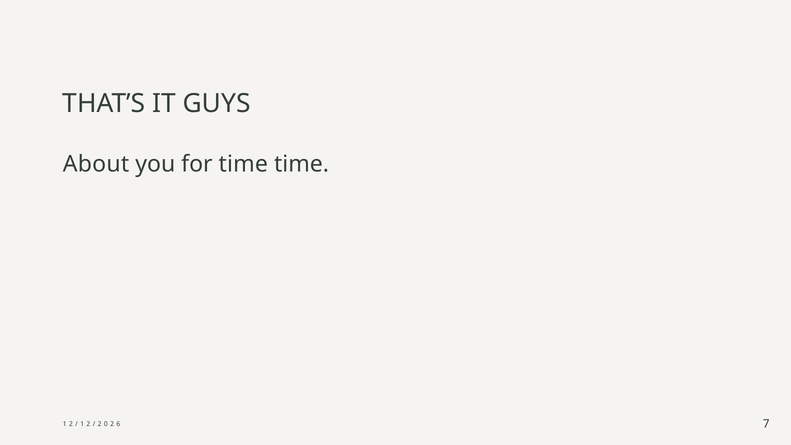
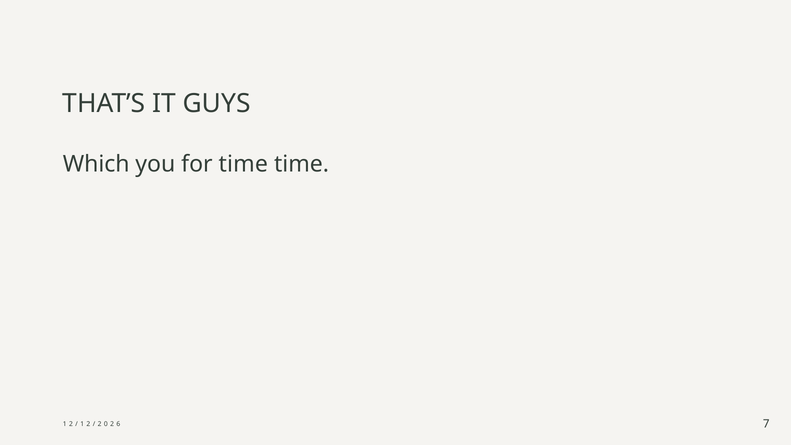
About: About -> Which
